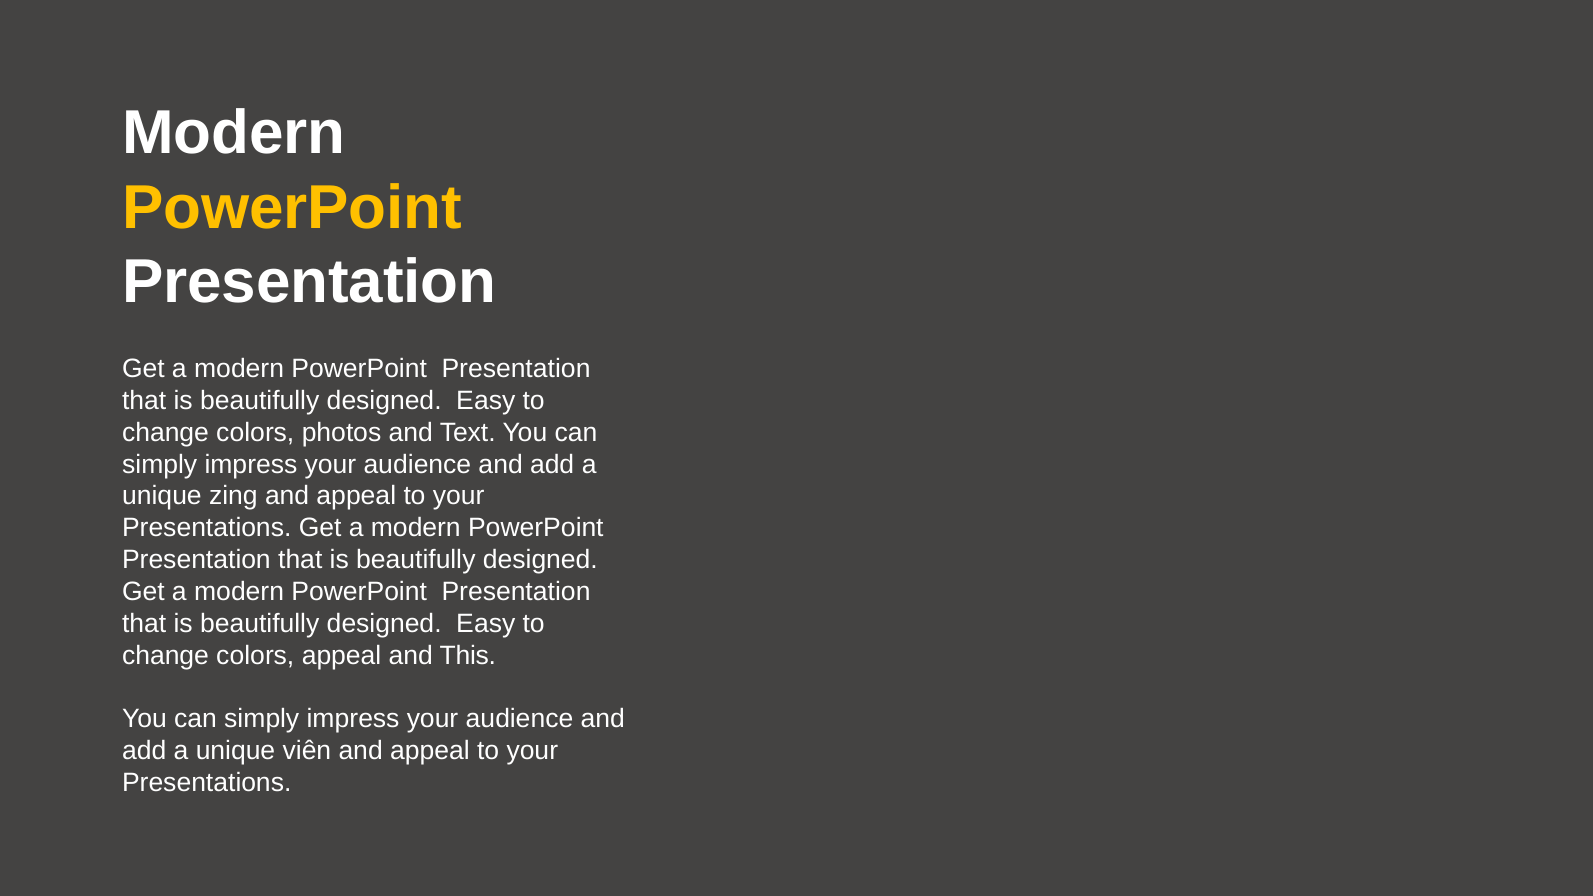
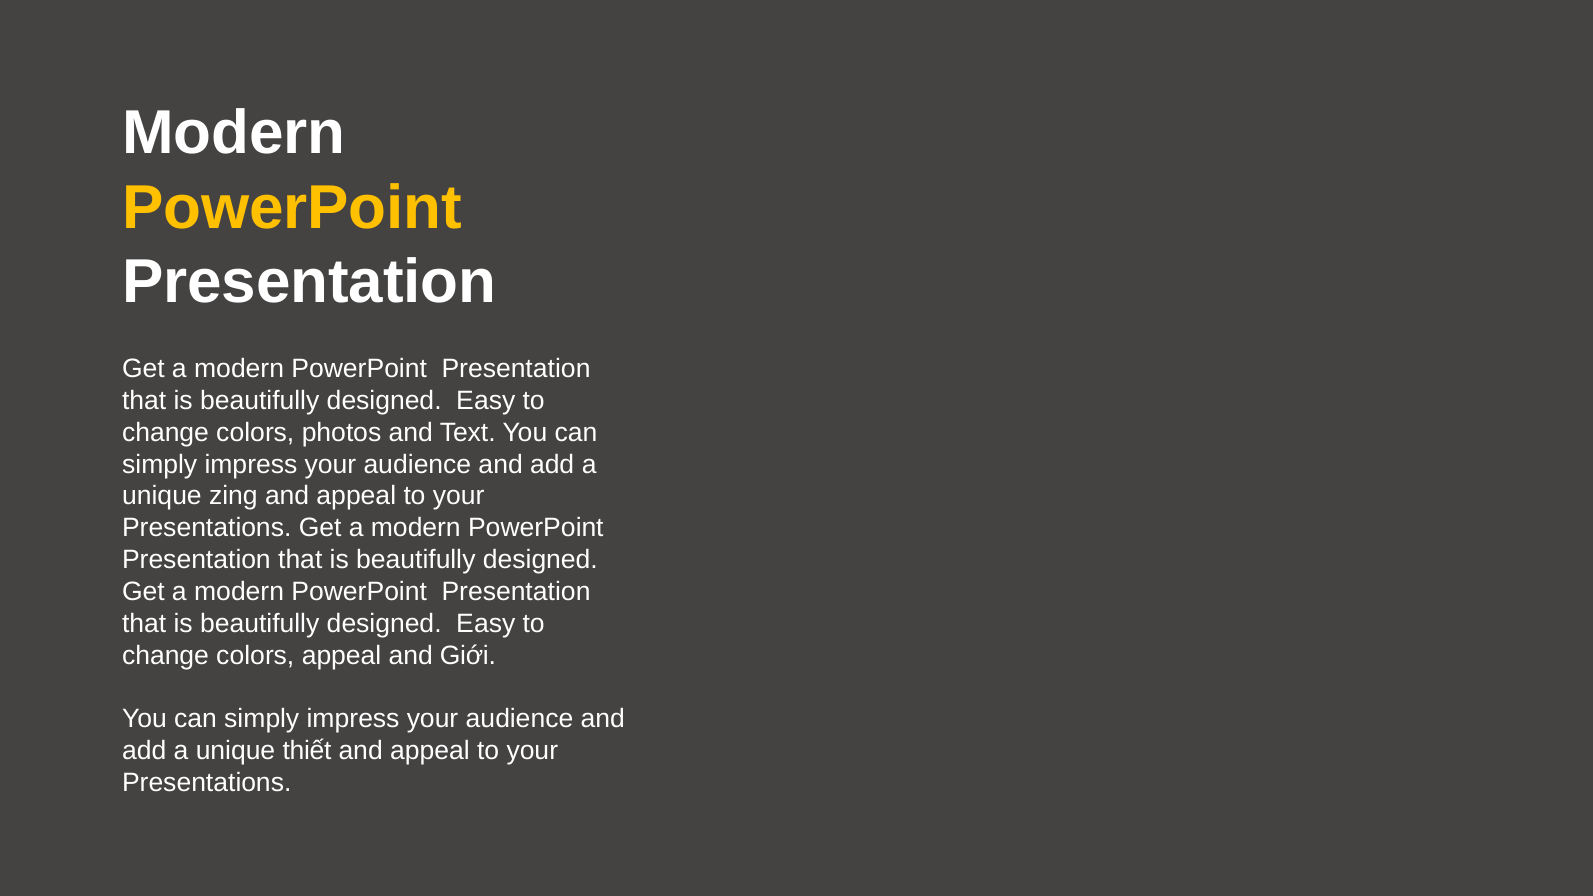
This: This -> Giới
viên: viên -> thiết
